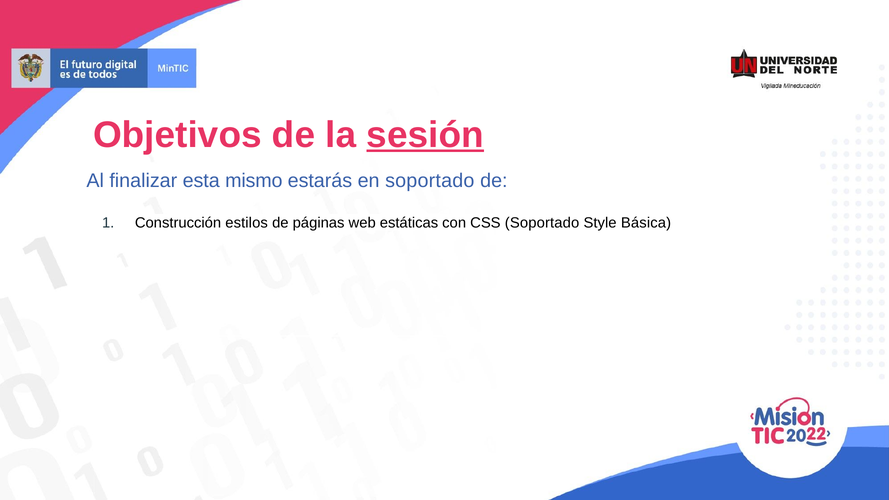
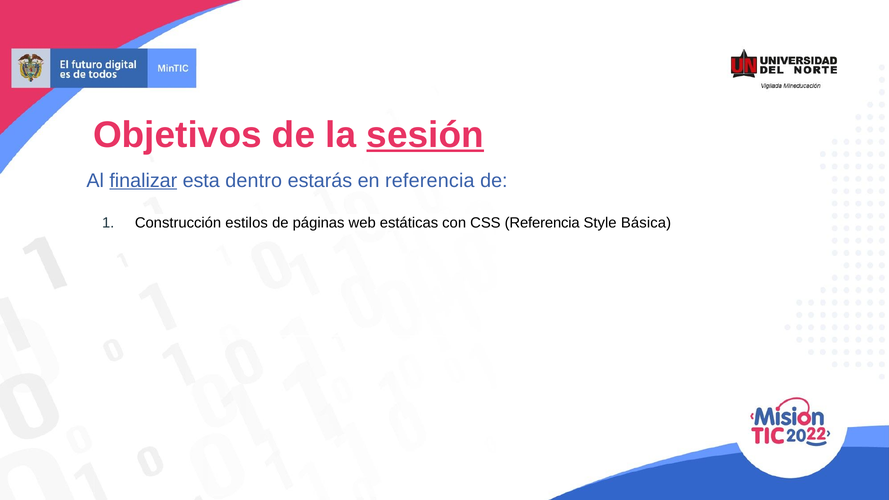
finalizar underline: none -> present
mismo: mismo -> dentro
en soportado: soportado -> referencia
CSS Soportado: Soportado -> Referencia
